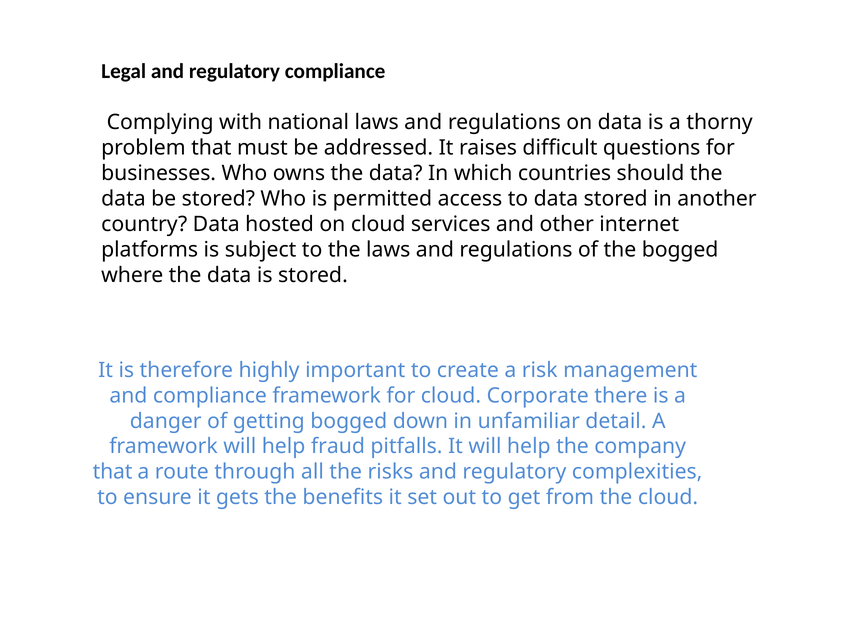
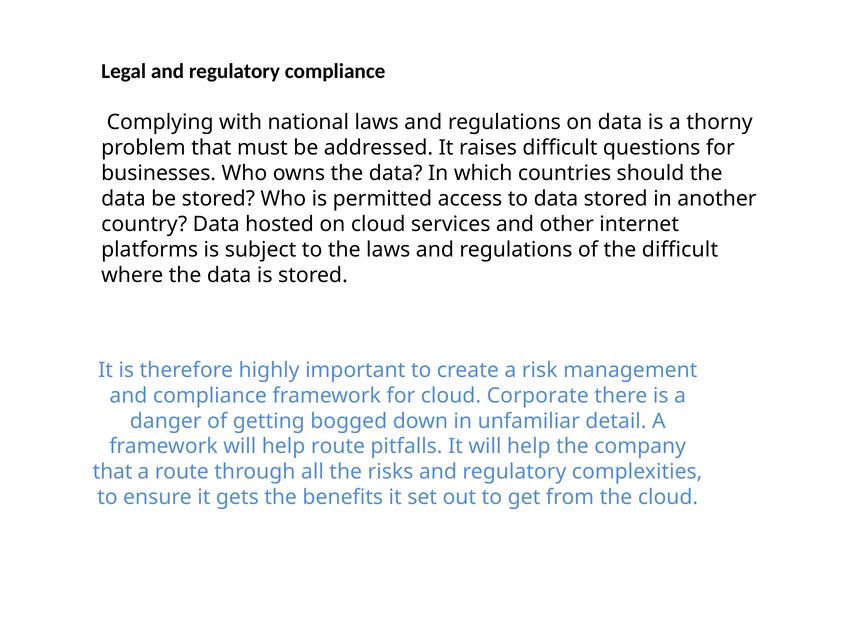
the bogged: bogged -> difficult
help fraud: fraud -> route
